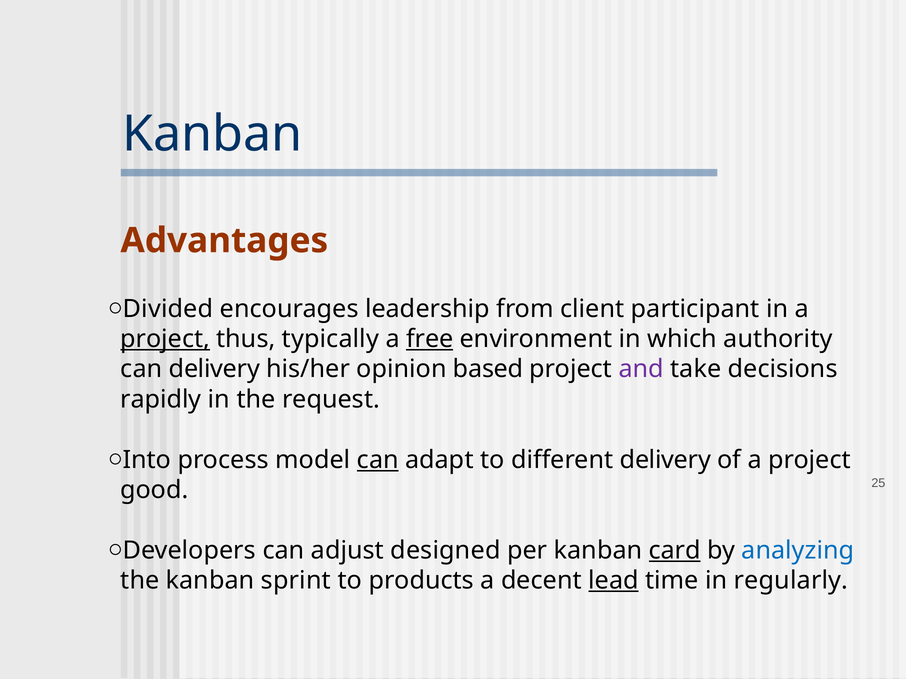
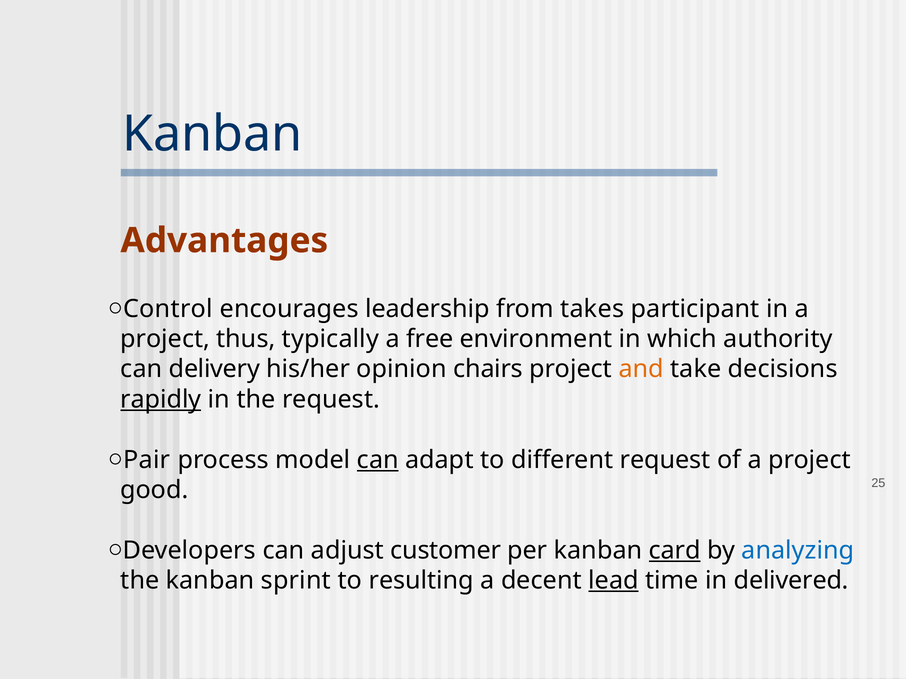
Divided: Divided -> Control
client: client -> takes
project at (165, 339) underline: present -> none
free underline: present -> none
based: based -> chairs
and colour: purple -> orange
rapidly underline: none -> present
Into: Into -> Pair
different delivery: delivery -> request
designed: designed -> customer
products: products -> resulting
regularly: regularly -> delivered
